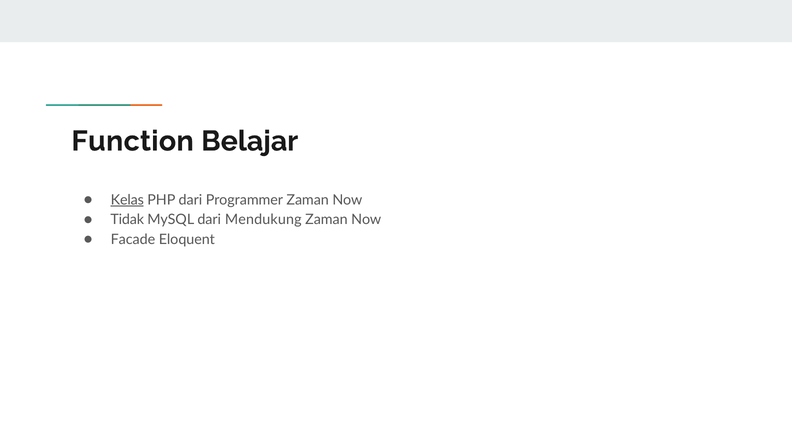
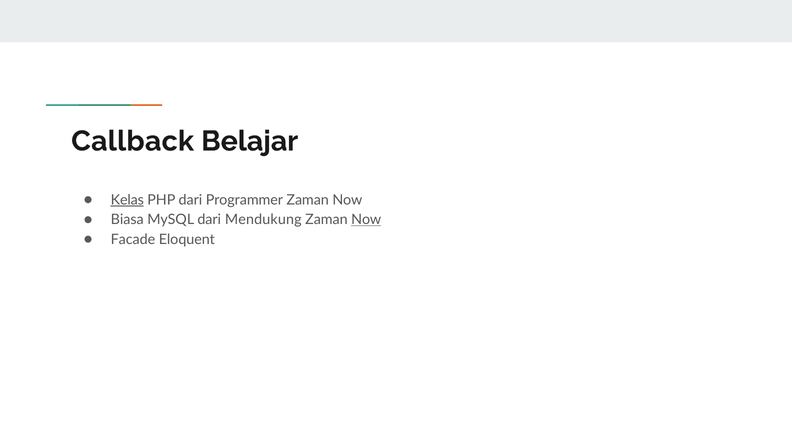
Function: Function -> Callback
Tidak: Tidak -> Biasa
Now at (366, 220) underline: none -> present
